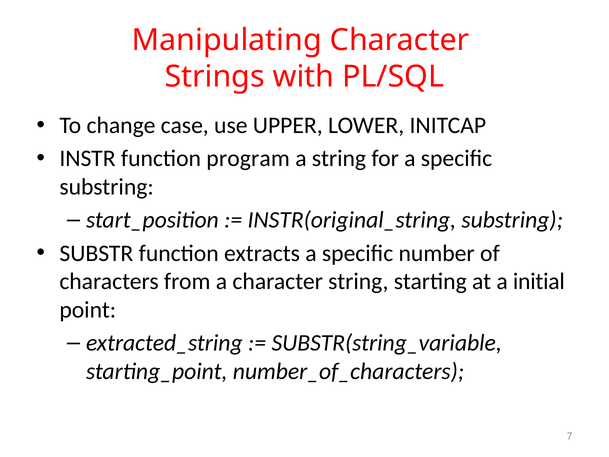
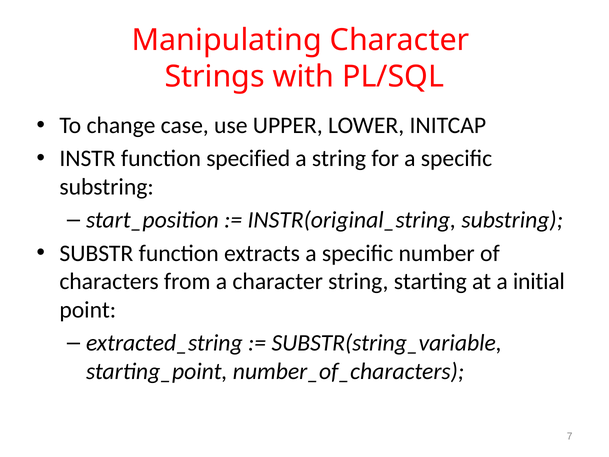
program: program -> specified
